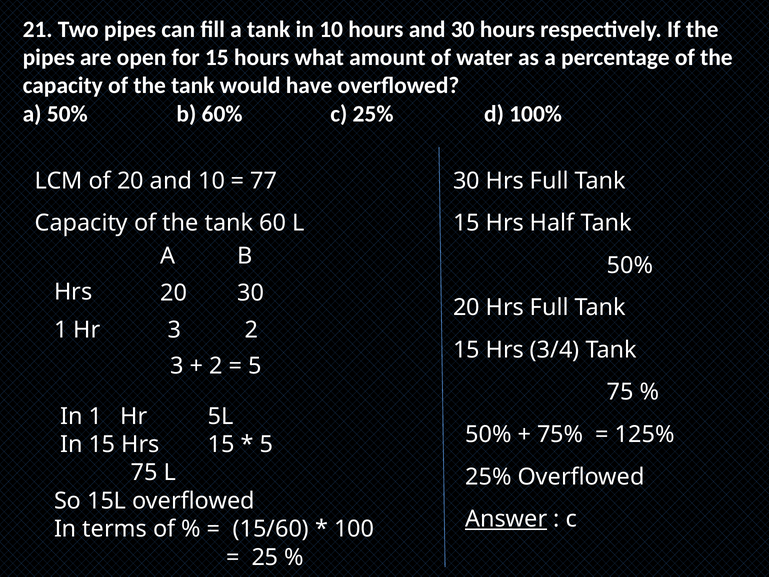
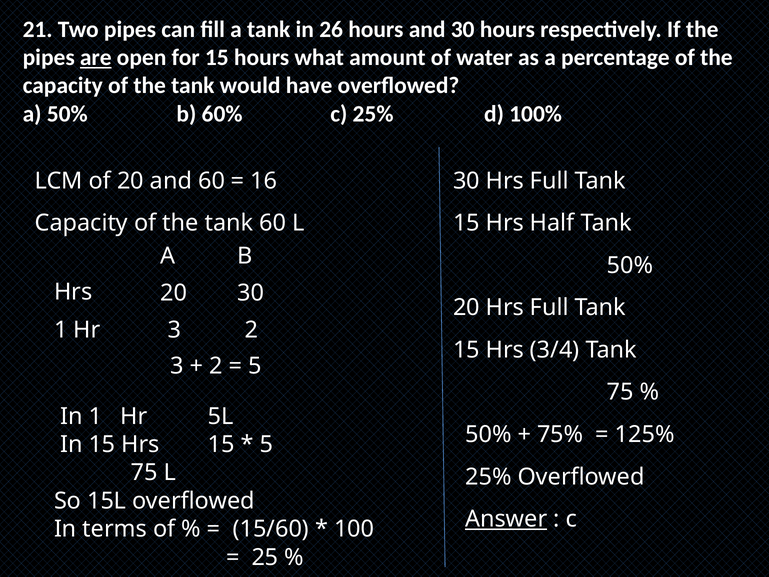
in 10: 10 -> 26
are underline: none -> present
and 10: 10 -> 60
77: 77 -> 16
